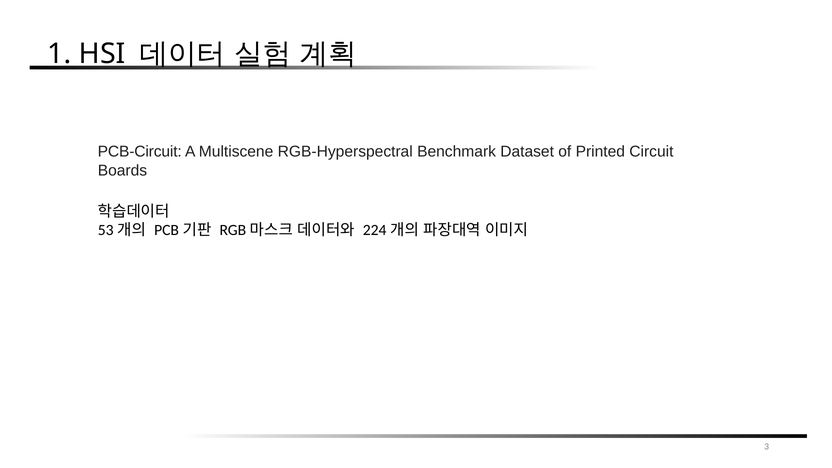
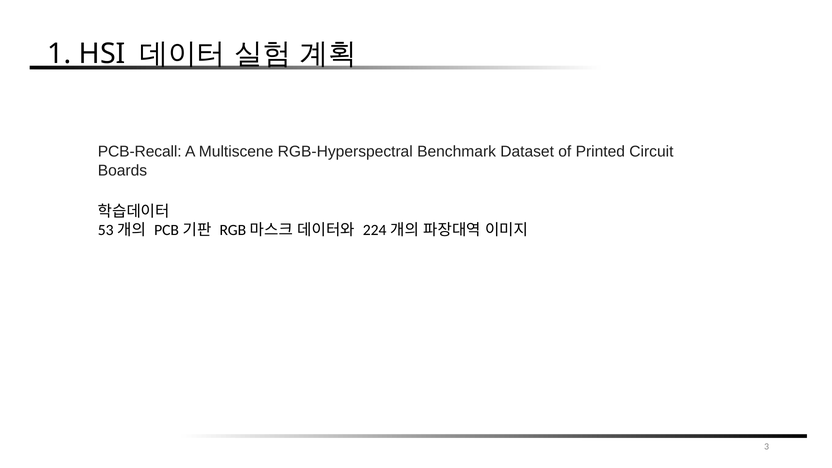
PCB-Circuit: PCB-Circuit -> PCB-Recall
